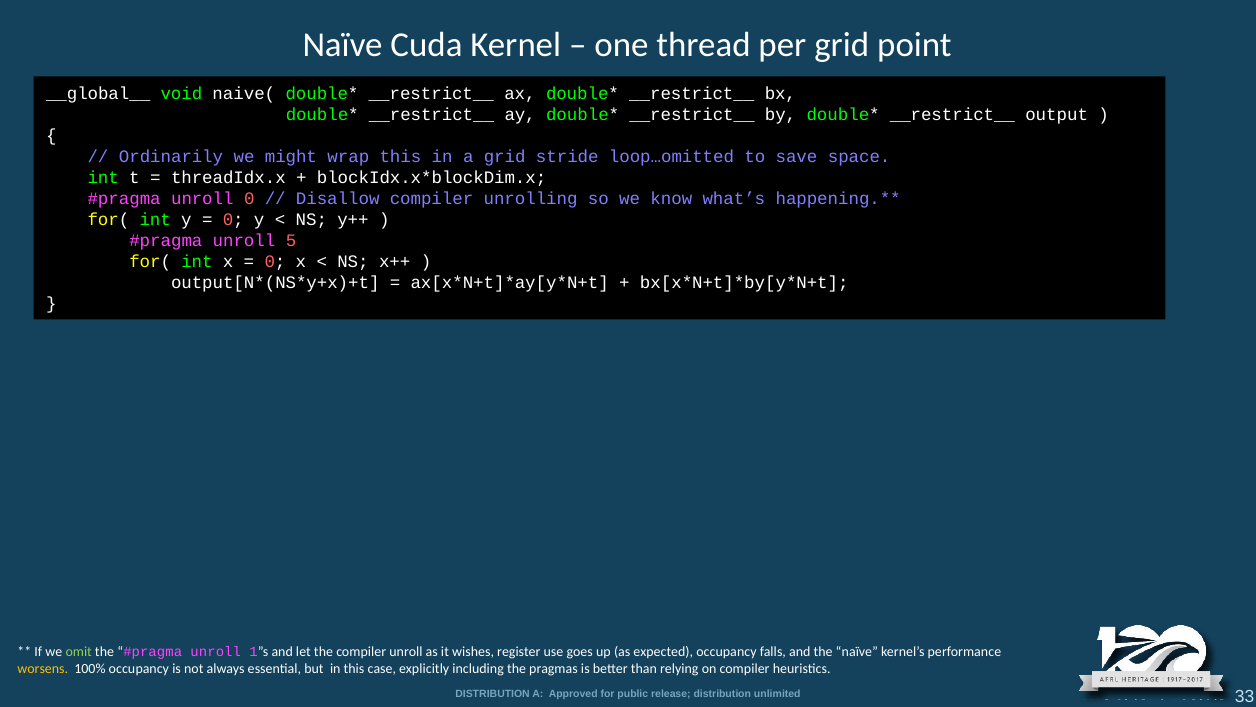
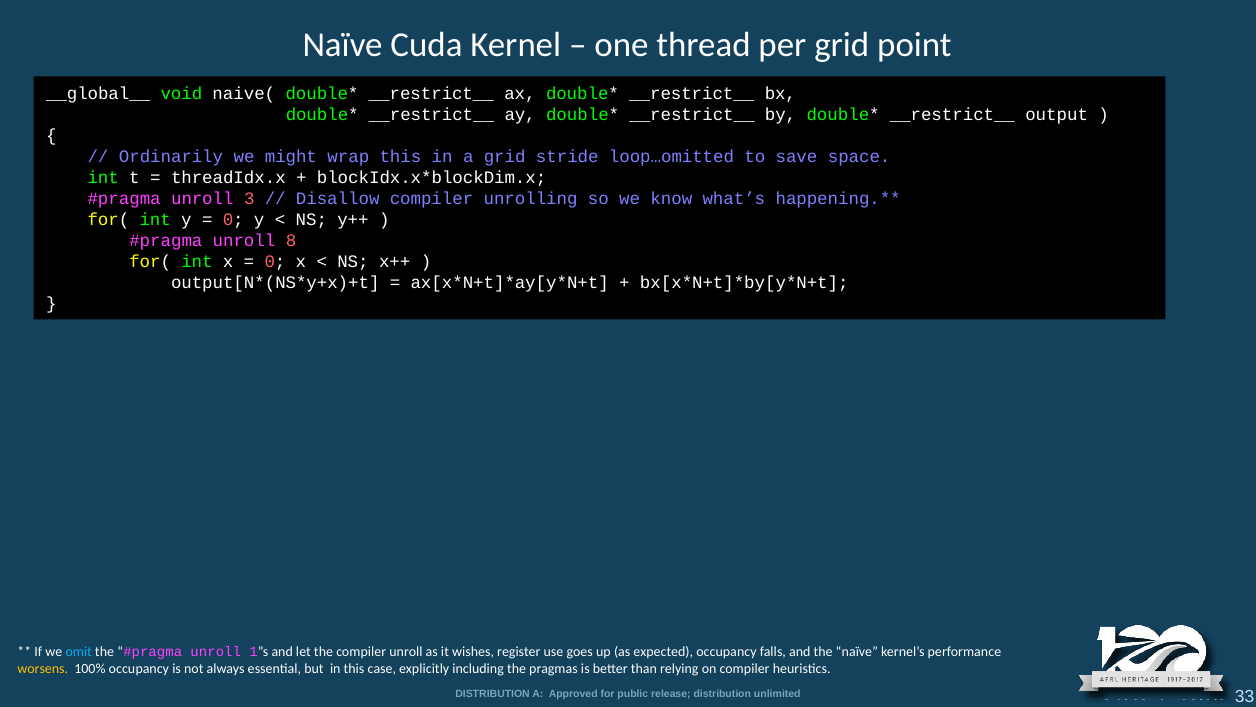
unroll 0: 0 -> 3
5: 5 -> 8
omit colour: light green -> light blue
